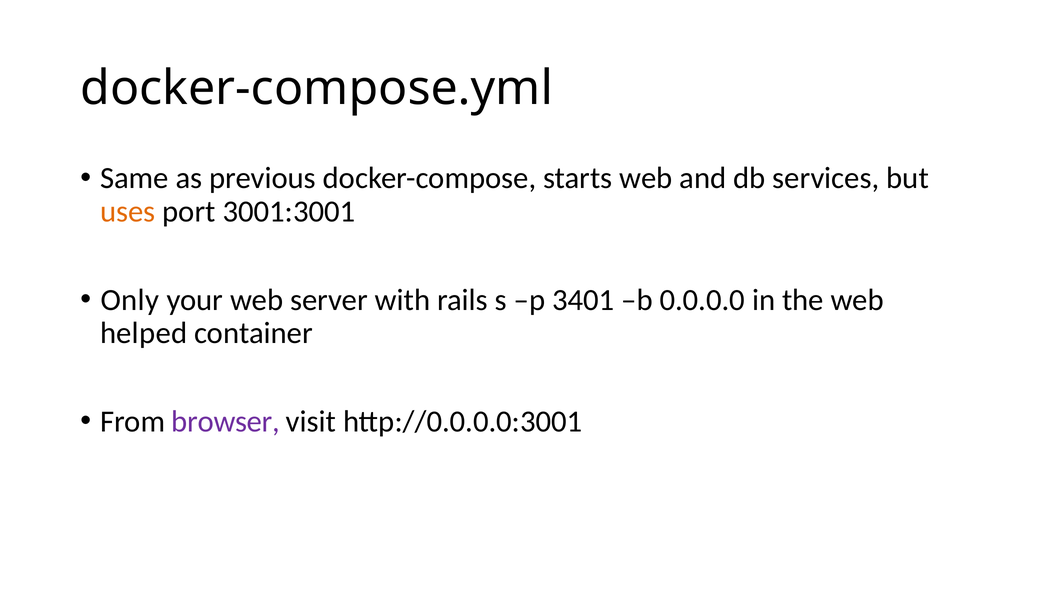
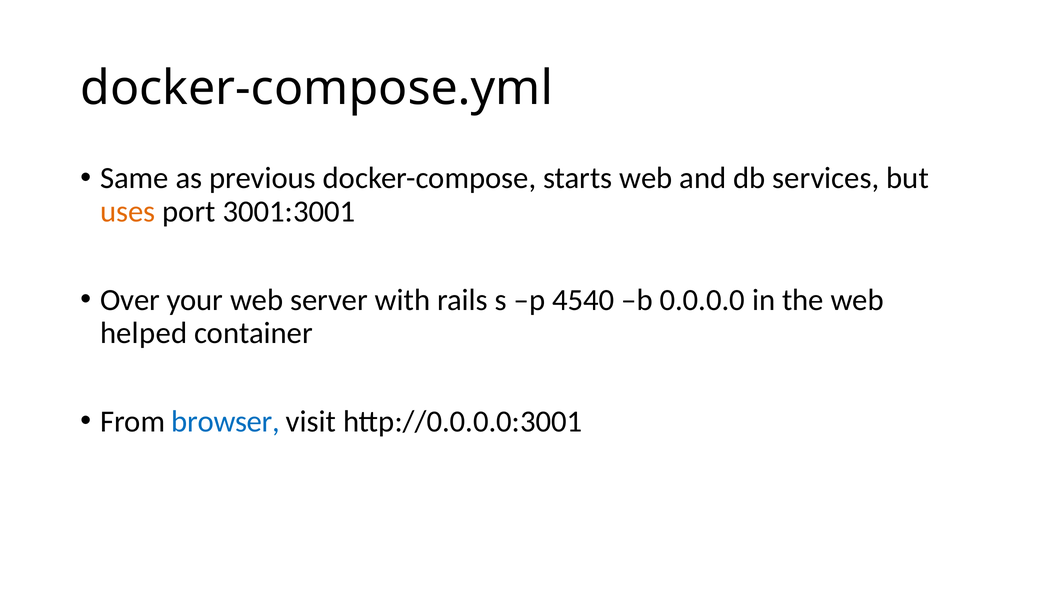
Only: Only -> Over
3401: 3401 -> 4540
browser colour: purple -> blue
